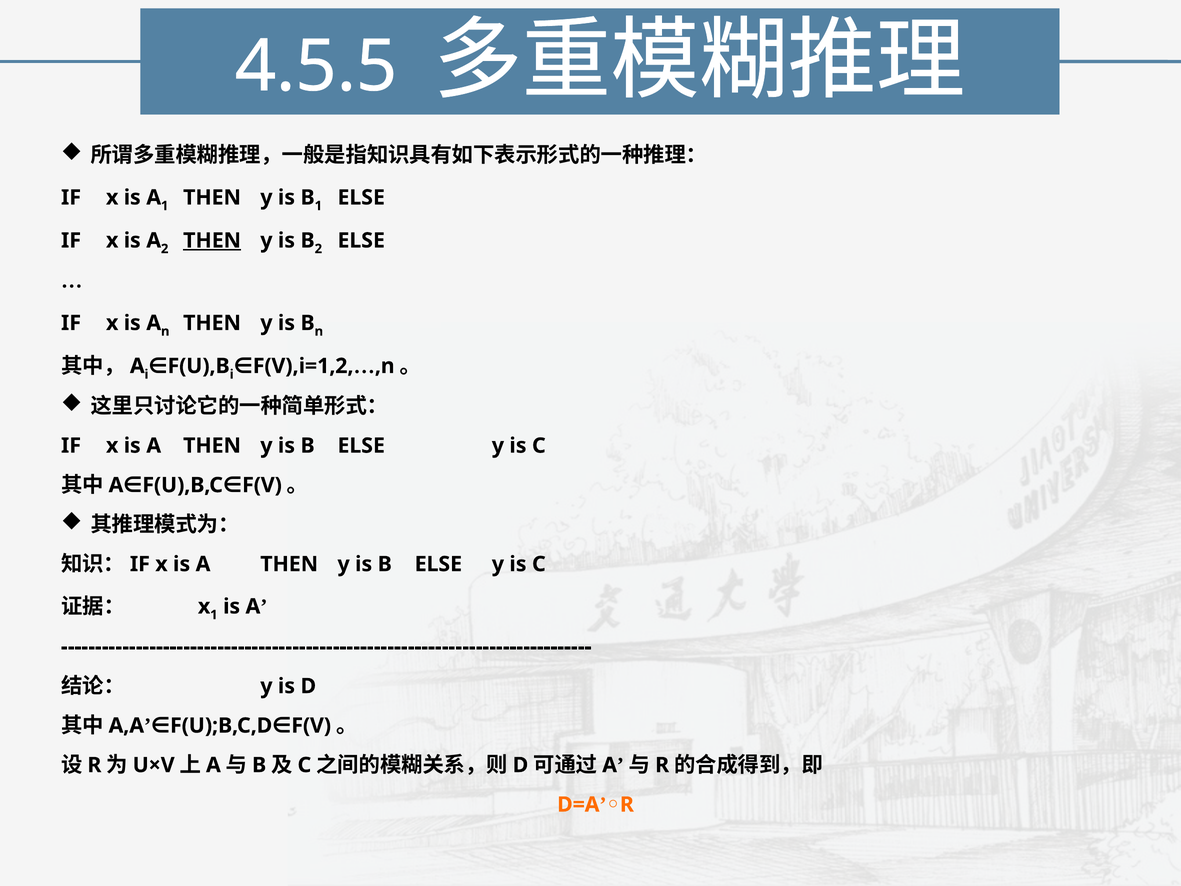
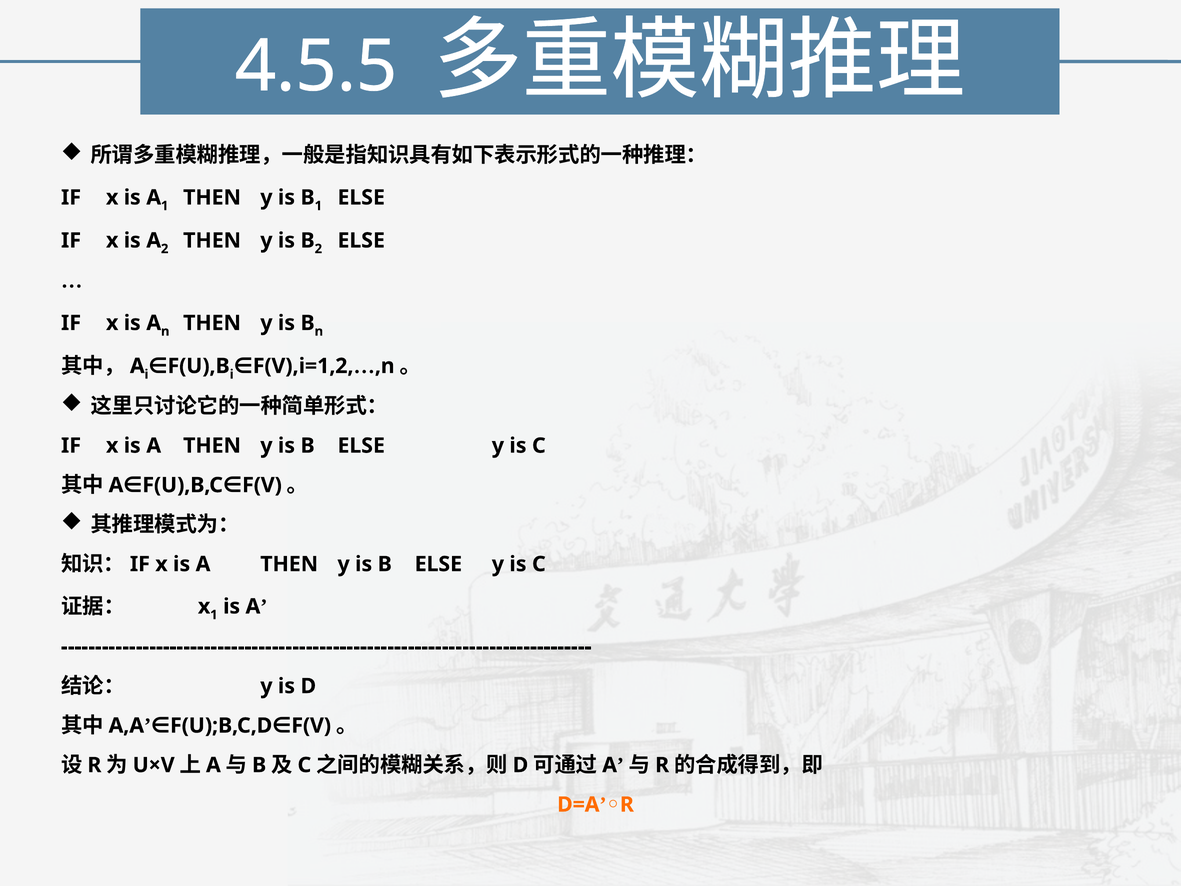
THEN at (212, 240) underline: present -> none
